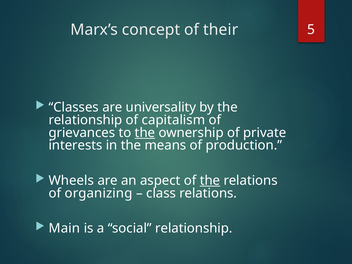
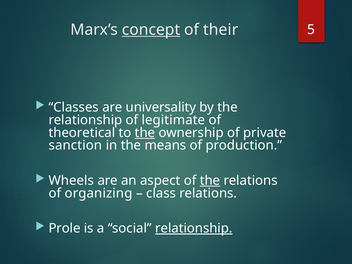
concept underline: none -> present
capitalism: capitalism -> legitimate
grievances: grievances -> theoretical
interests: interests -> sanction
Main: Main -> Prole
relationship at (194, 228) underline: none -> present
